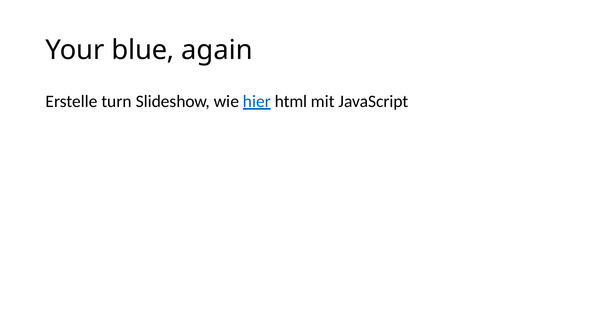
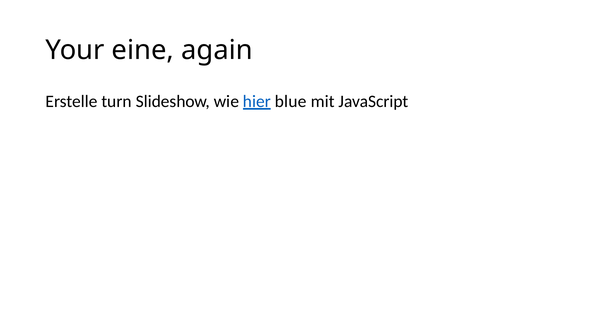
blue: blue -> eine
html: html -> blue
